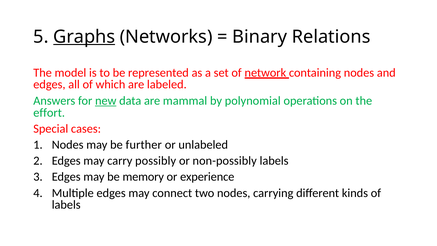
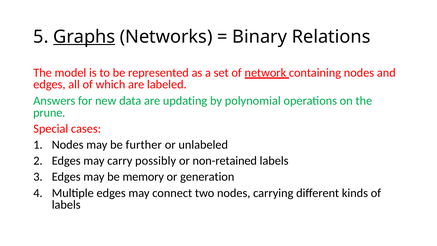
new underline: present -> none
mammal: mammal -> updating
effort: effort -> prune
non-possibly: non-possibly -> non-retained
experience: experience -> generation
